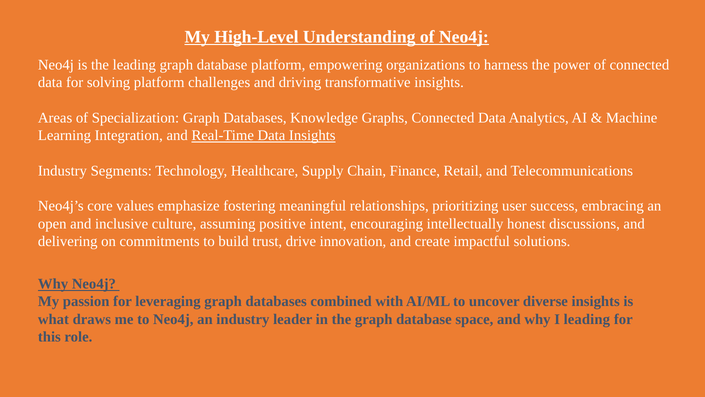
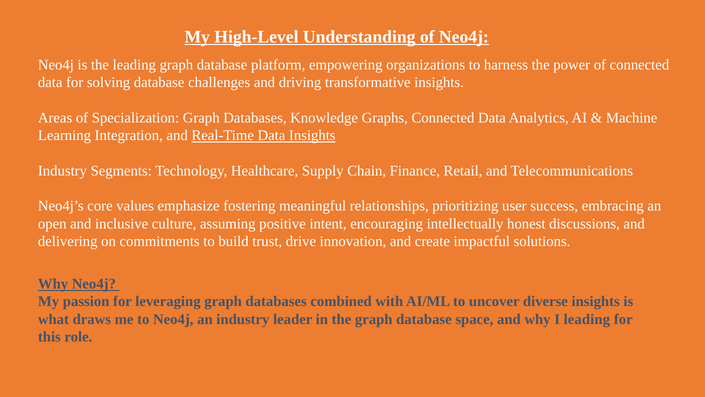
solving platform: platform -> database
